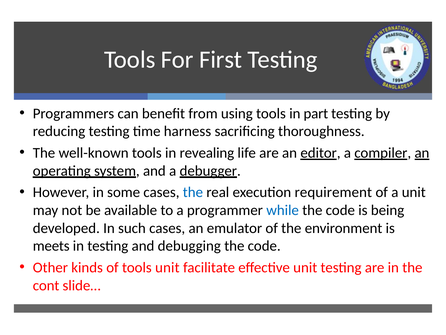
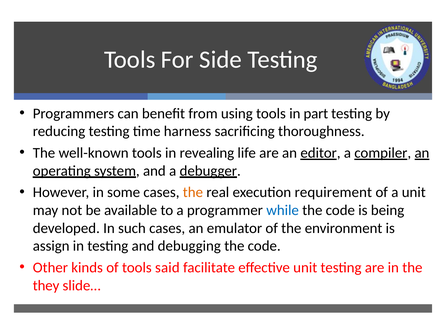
First: First -> Side
the at (193, 192) colour: blue -> orange
meets: meets -> assign
tools unit: unit -> said
cont: cont -> they
